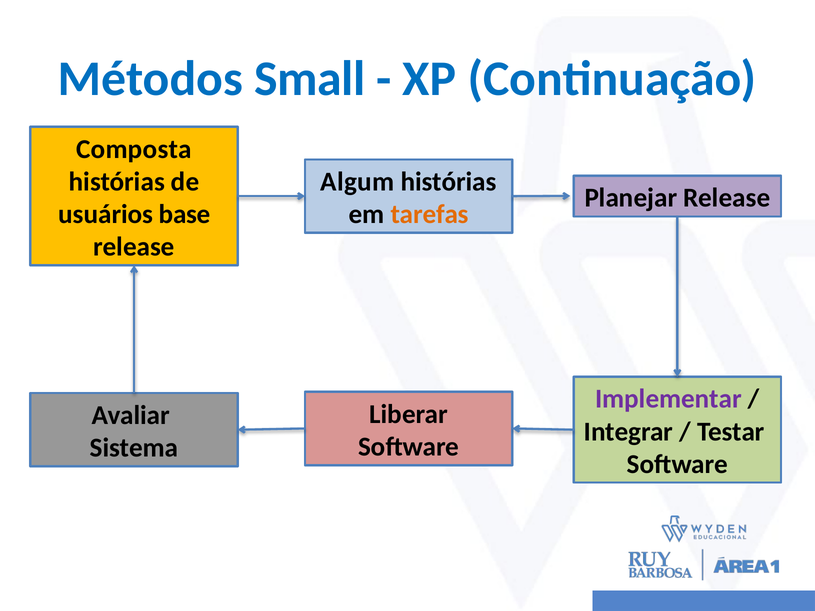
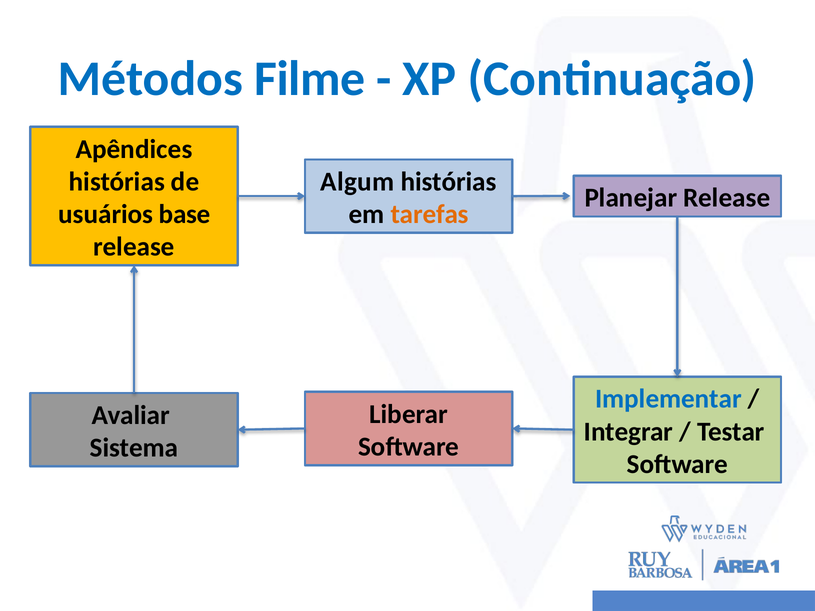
Small: Small -> Filme
Composta: Composta -> Apêndices
Implementar colour: purple -> blue
